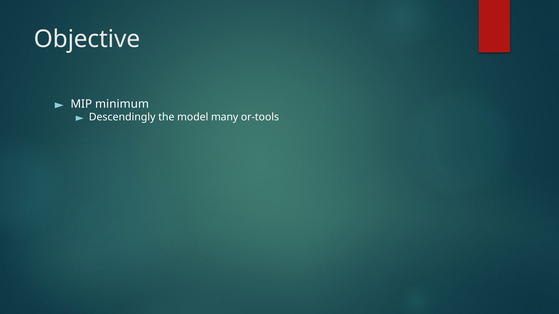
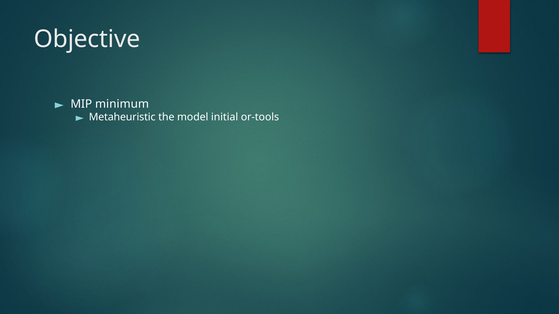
Descendingly: Descendingly -> Metaheuristic
many: many -> initial
